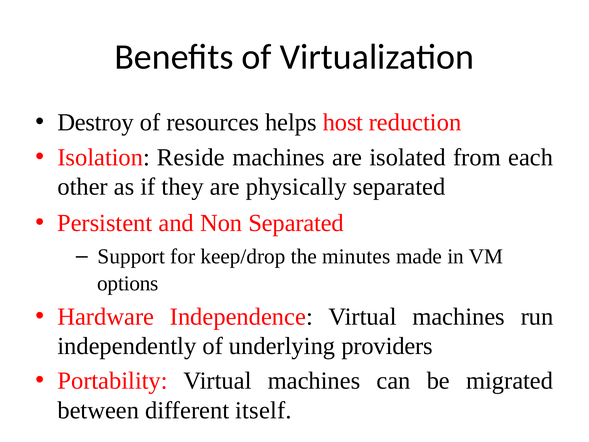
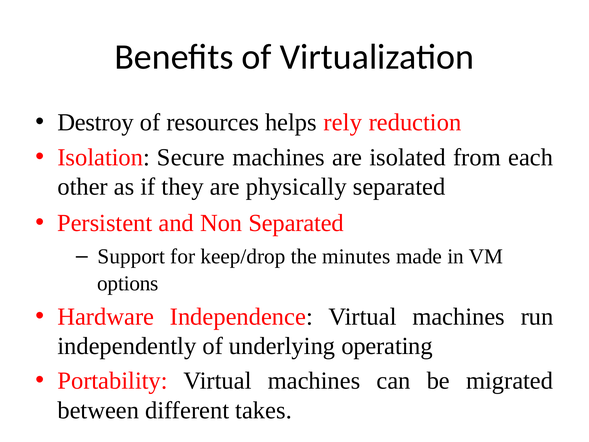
host: host -> rely
Reside: Reside -> Secure
providers: providers -> operating
itself: itself -> takes
